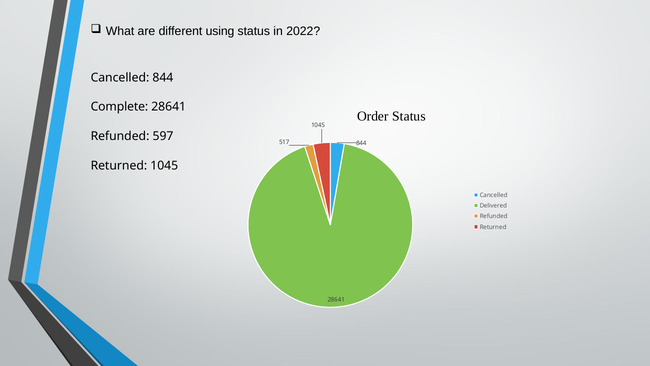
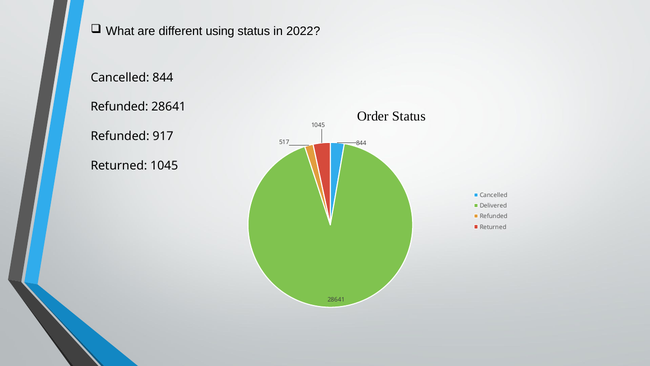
Complete at (119, 107): Complete -> Refunded
597: 597 -> 917
